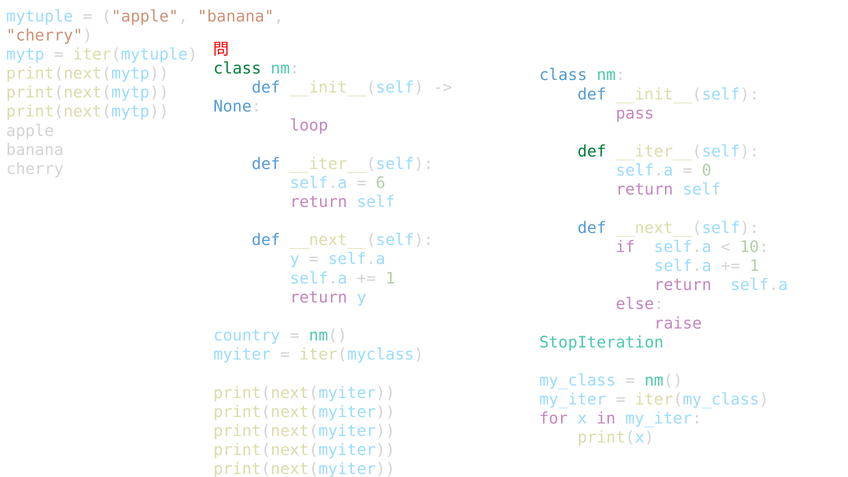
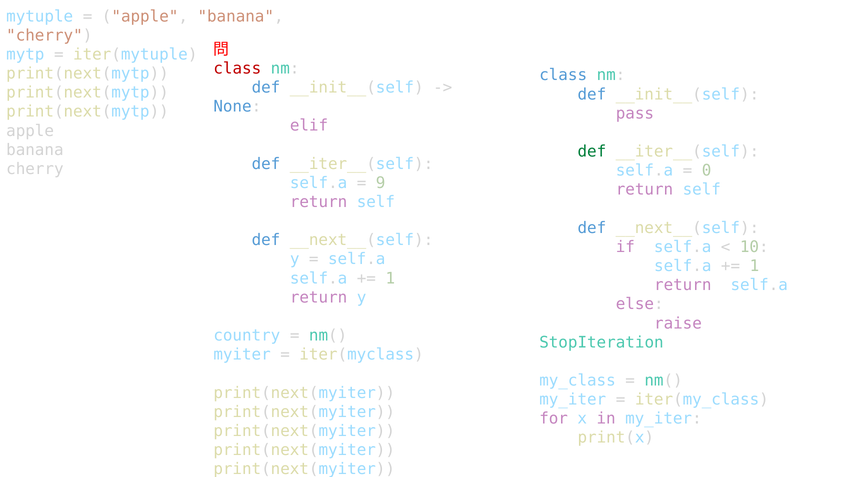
class at (237, 68) colour: green -> red
loop: loop -> elif
6: 6 -> 9
